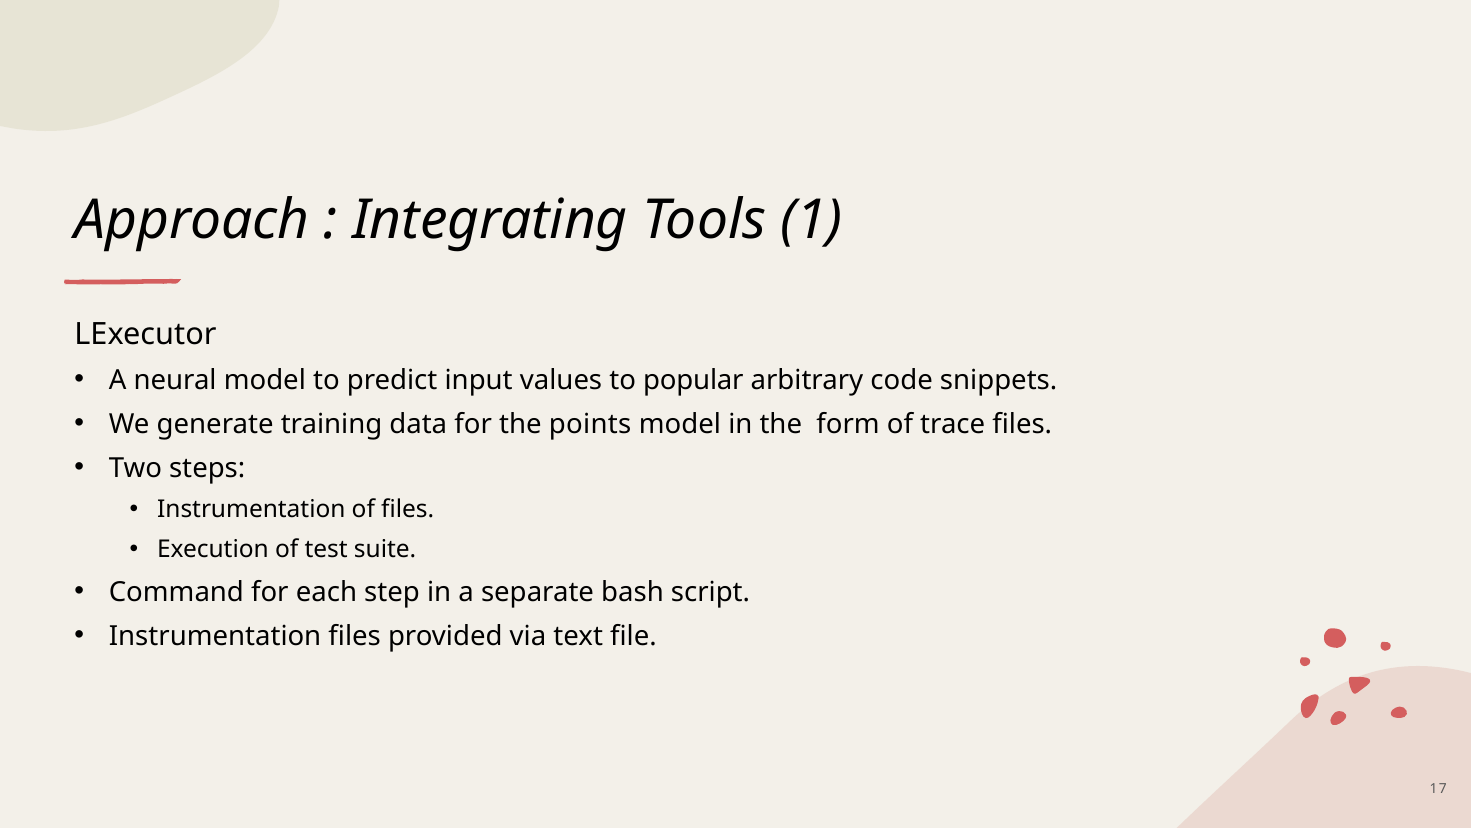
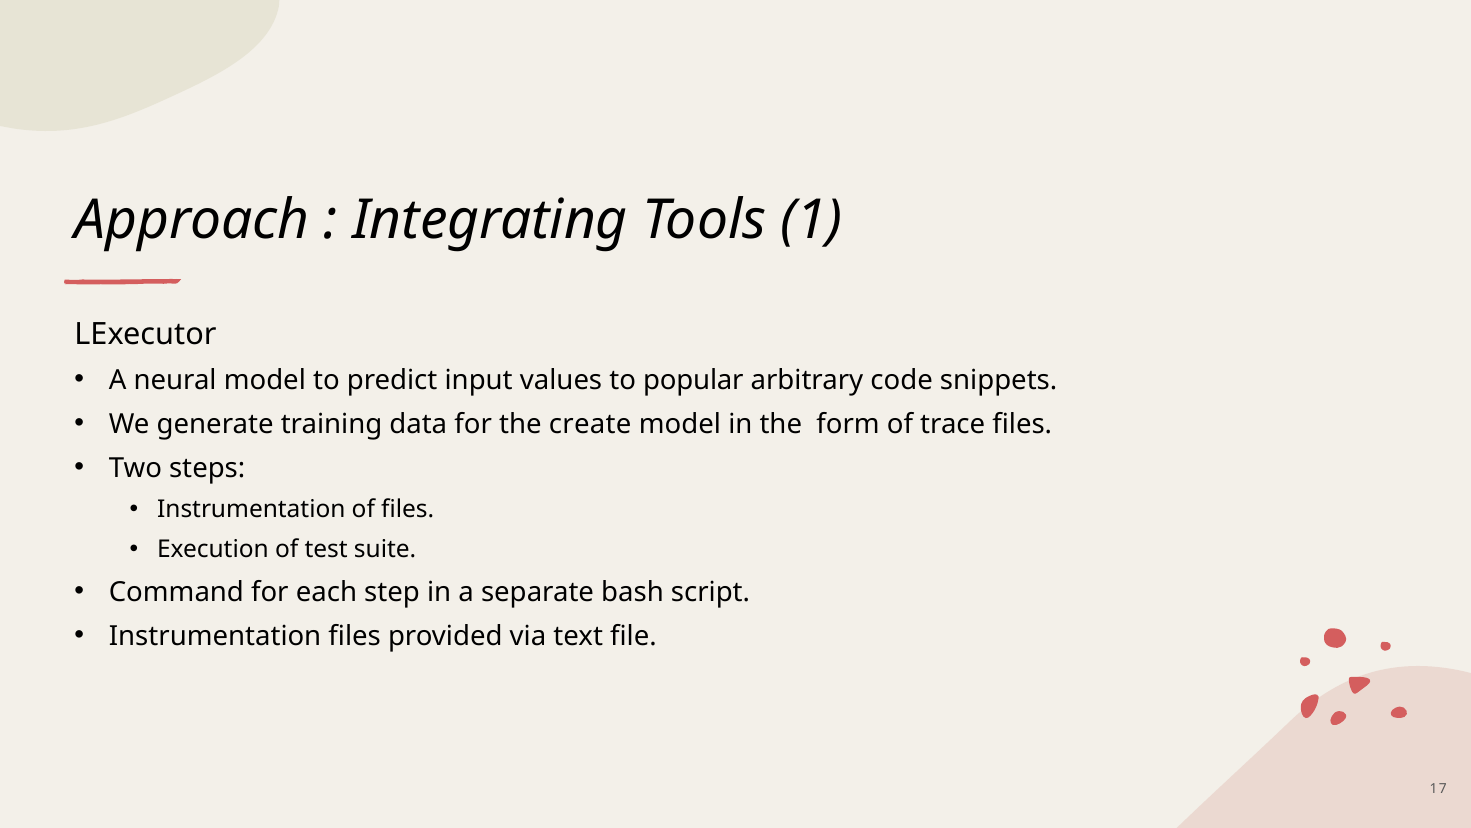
points: points -> create
